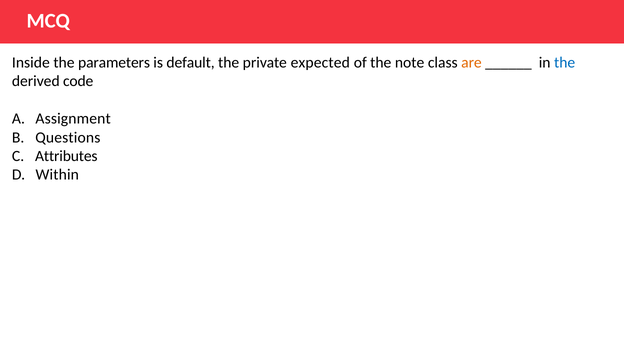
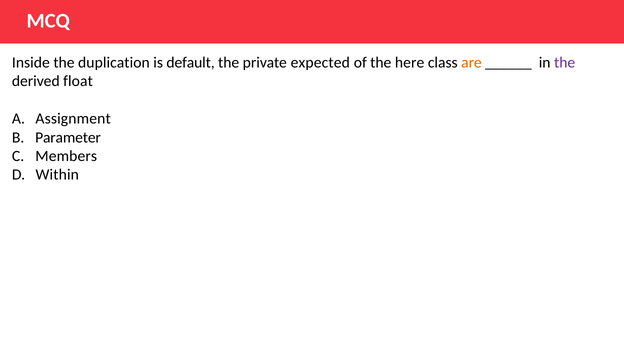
parameters: parameters -> duplication
note: note -> here
the at (565, 62) colour: blue -> purple
code: code -> float
Questions: Questions -> Parameter
Attributes: Attributes -> Members
